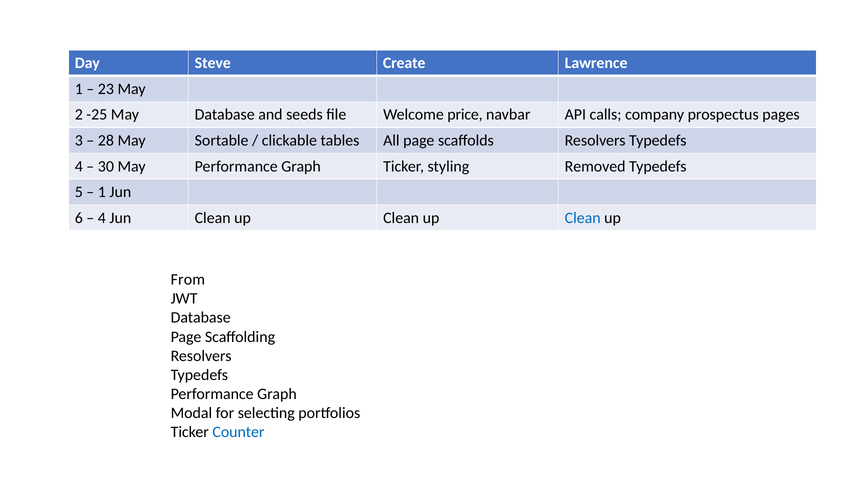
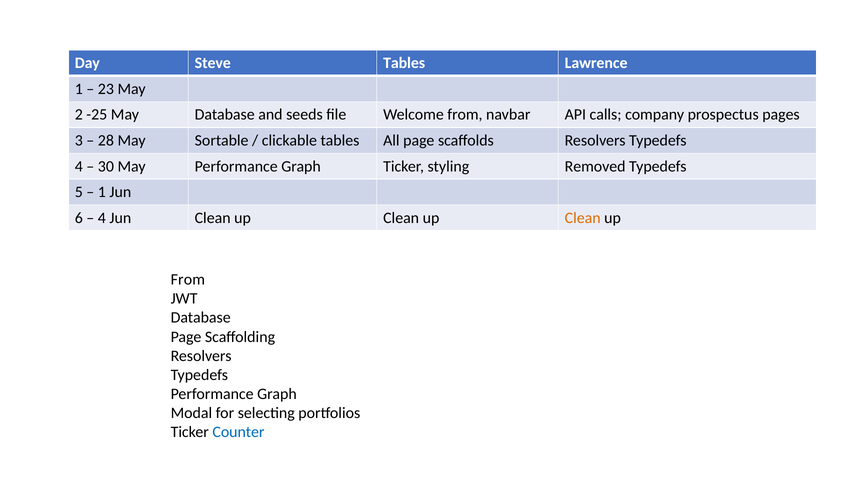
Steve Create: Create -> Tables
Welcome price: price -> from
Clean at (583, 218) colour: blue -> orange
